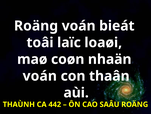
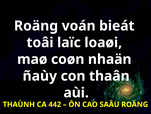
voán at (40, 76): voán -> ñaùy
